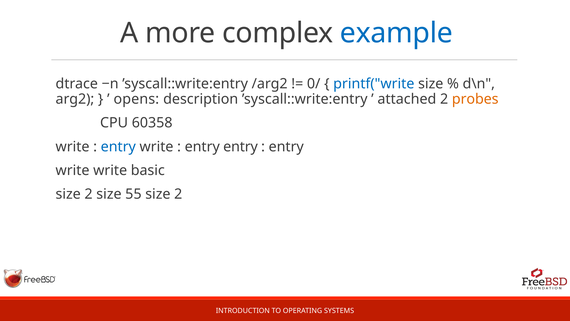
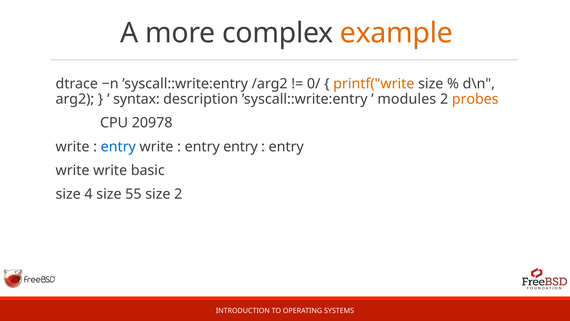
example colour: blue -> orange
printf("write colour: blue -> orange
opens: opens -> syntax
attached: attached -> modules
60358: 60358 -> 20978
2 at (89, 194): 2 -> 4
